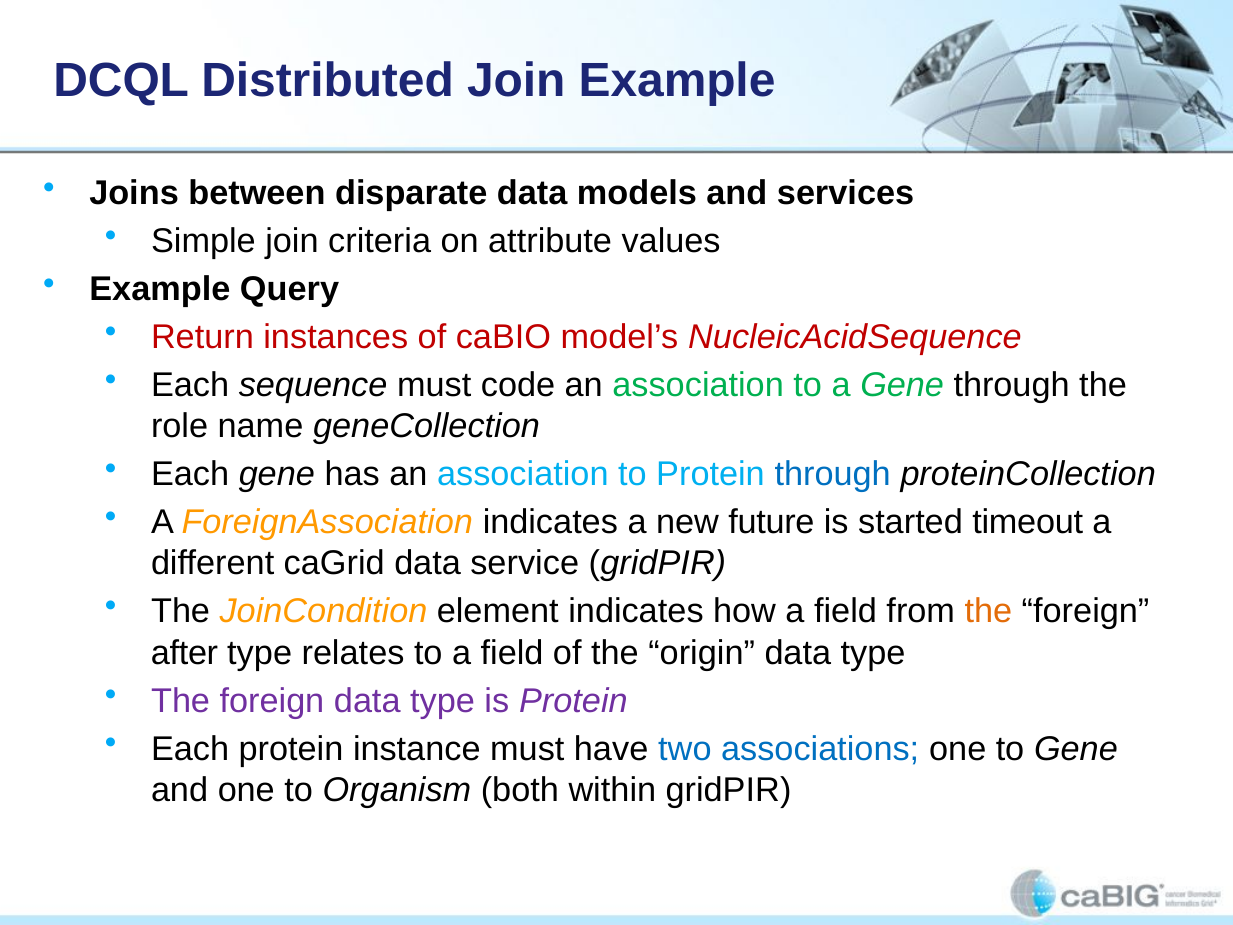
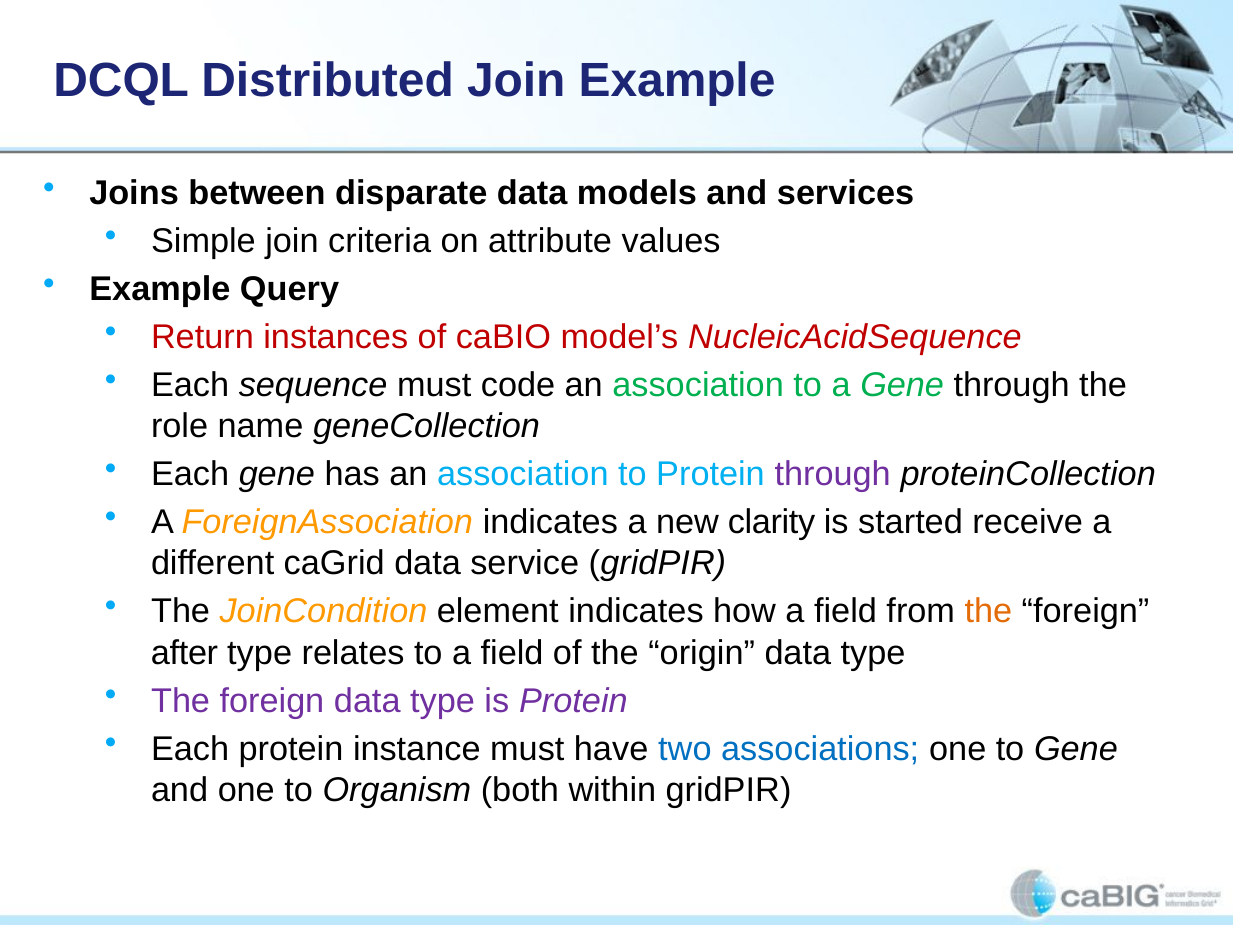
through at (833, 474) colour: blue -> purple
future: future -> clarity
timeout: timeout -> receive
